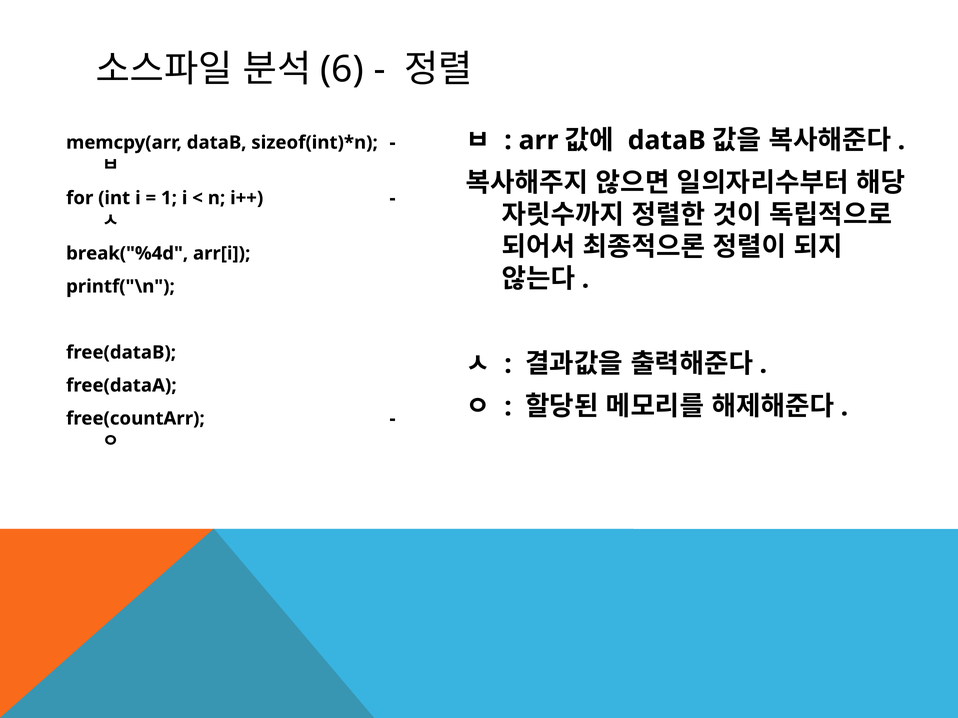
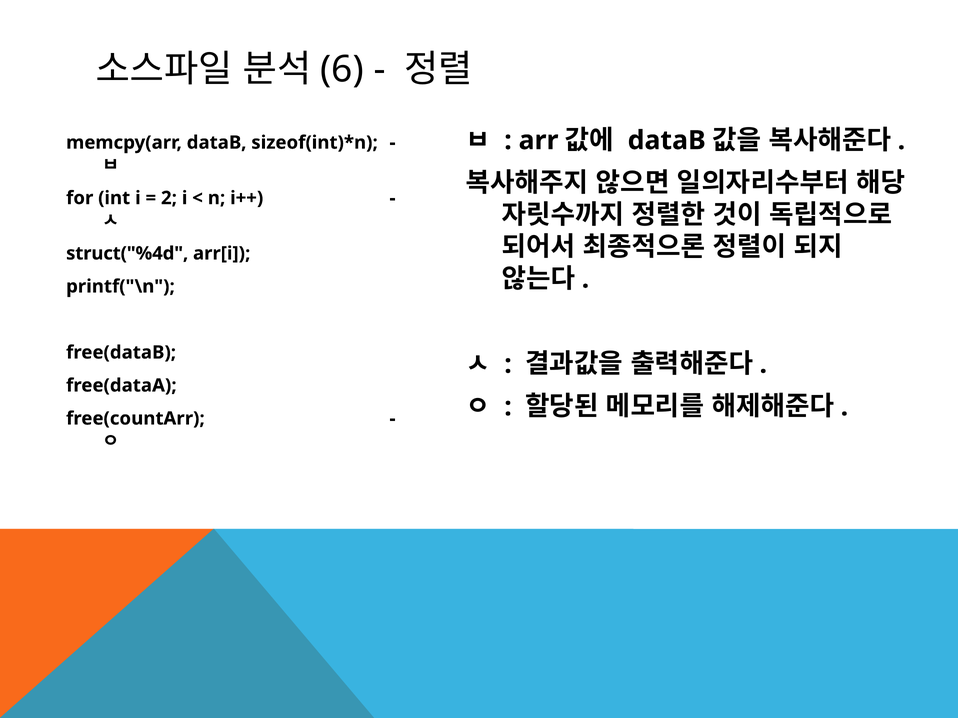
1: 1 -> 2
break("%4d: break("%4d -> struct("%4d
